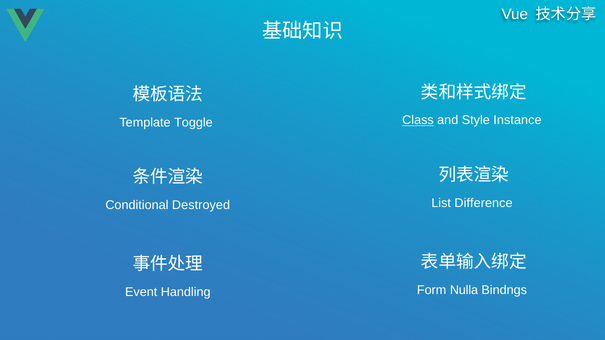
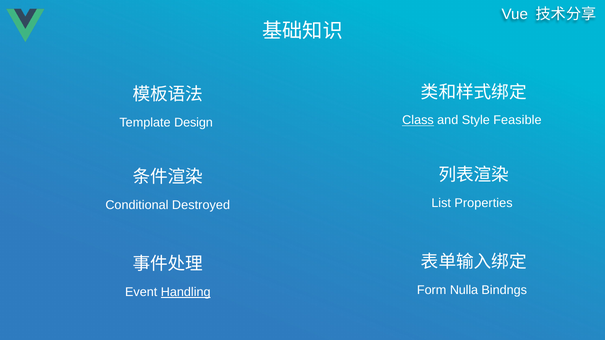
Instance: Instance -> Feasible
Toggle: Toggle -> Design
Difference: Difference -> Properties
Handling underline: none -> present
